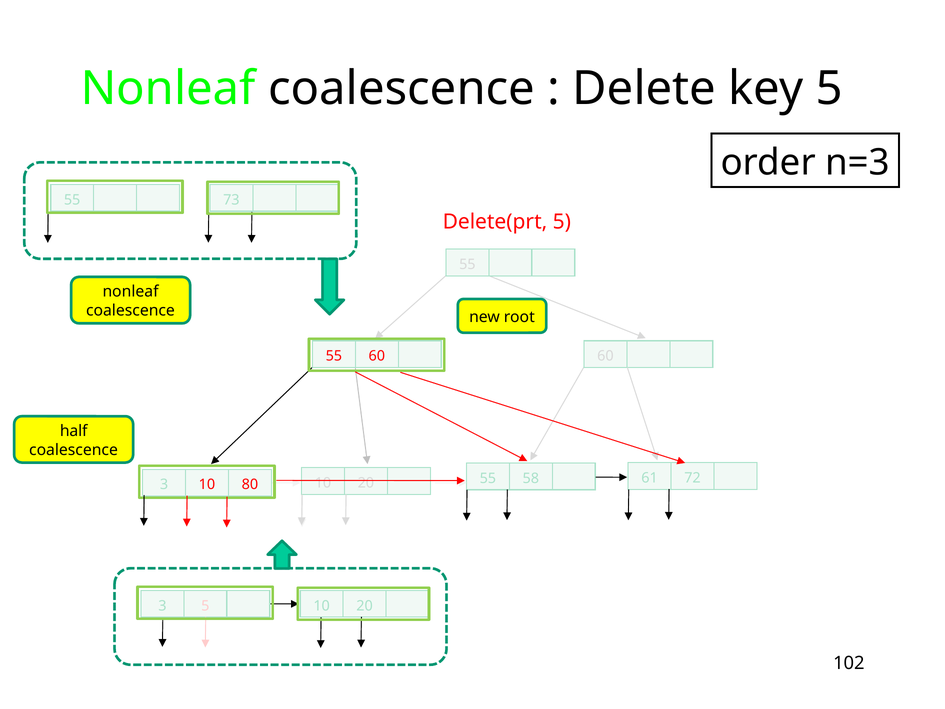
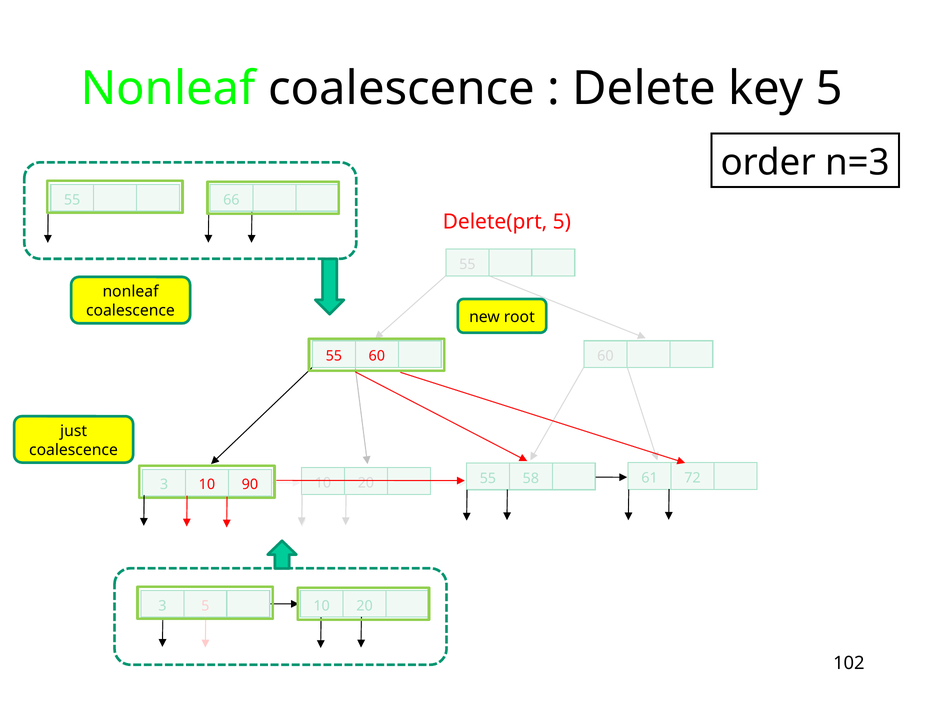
73: 73 -> 66
half: half -> just
80: 80 -> 90
